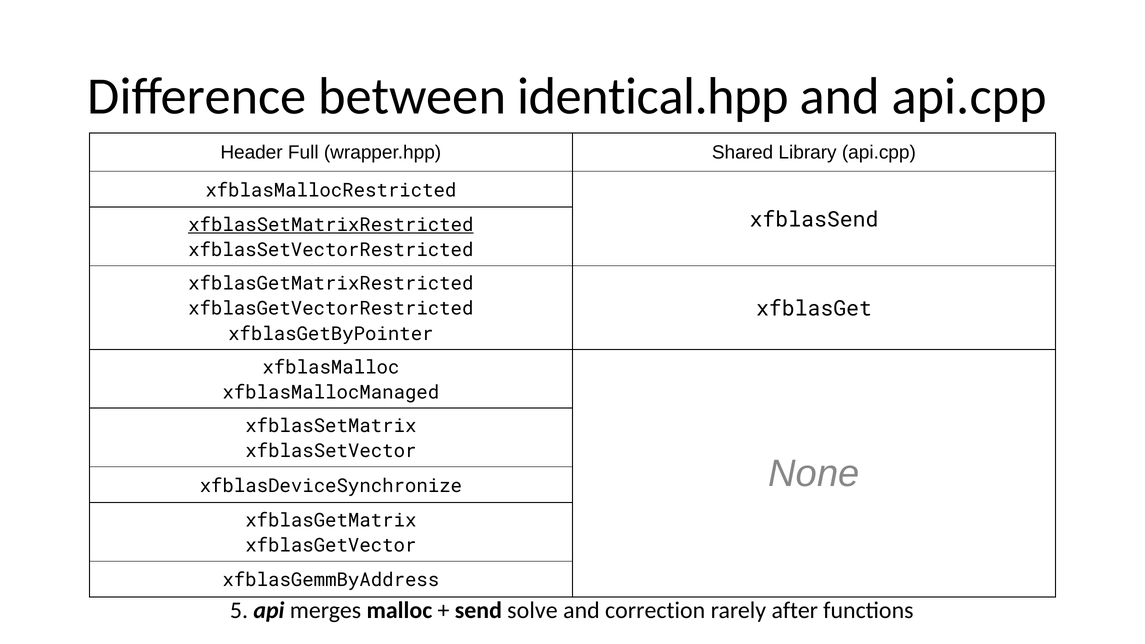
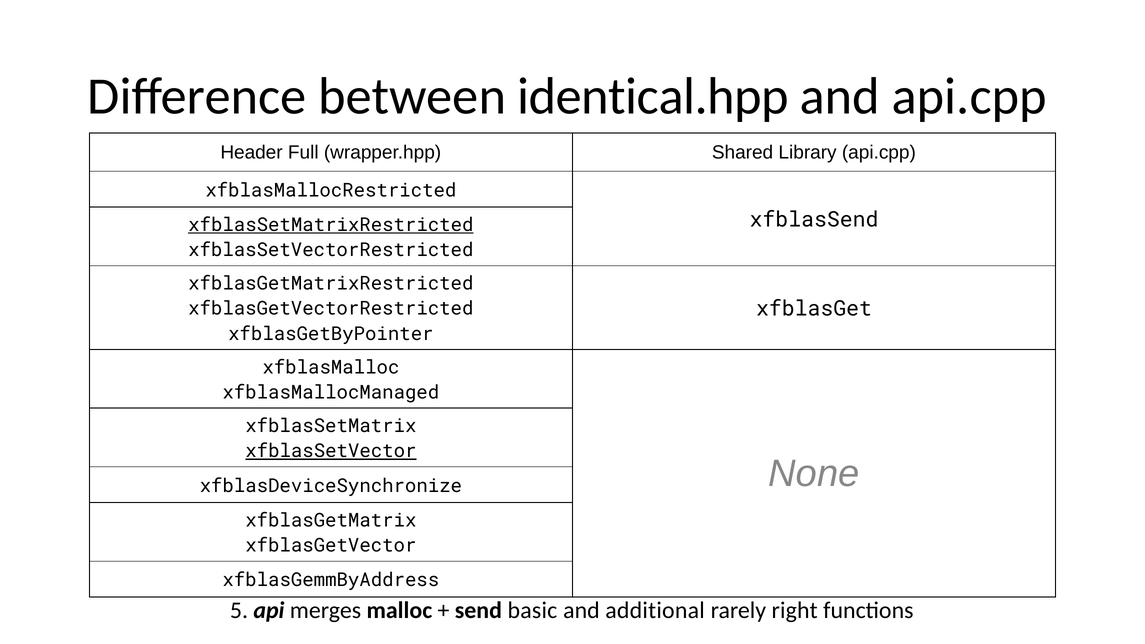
xfblasSetVector underline: none -> present
solve: solve -> basic
correction: correction -> additional
after: after -> right
